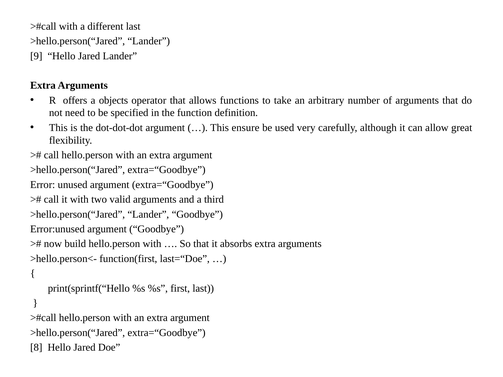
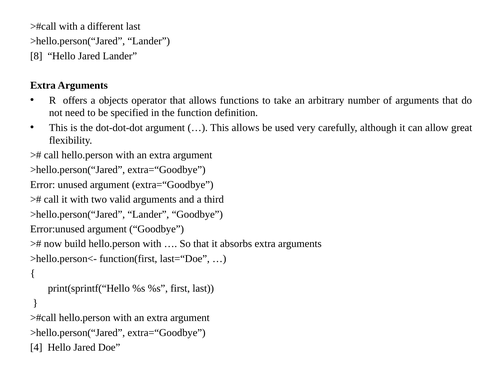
9: 9 -> 8
This ensure: ensure -> allows
8: 8 -> 4
